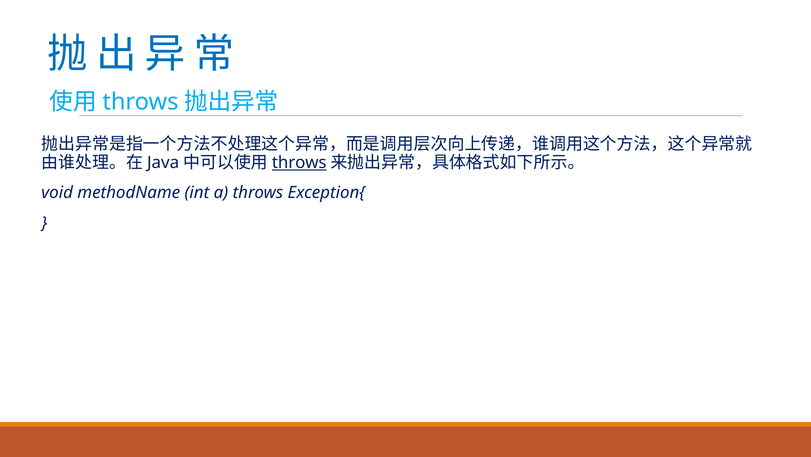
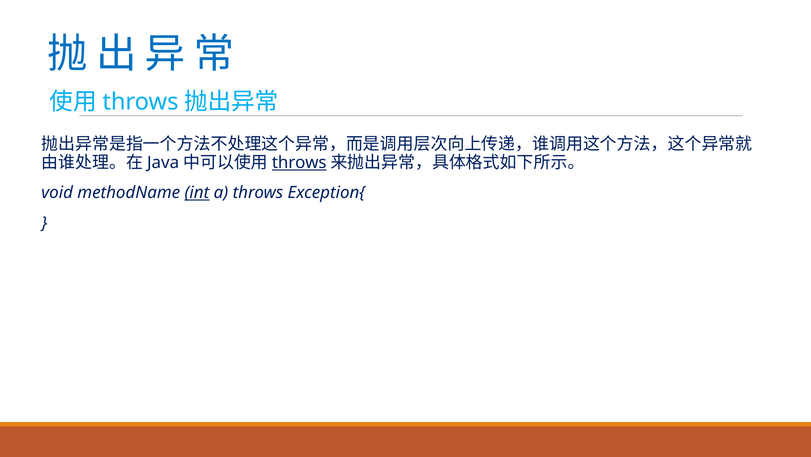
int underline: none -> present
